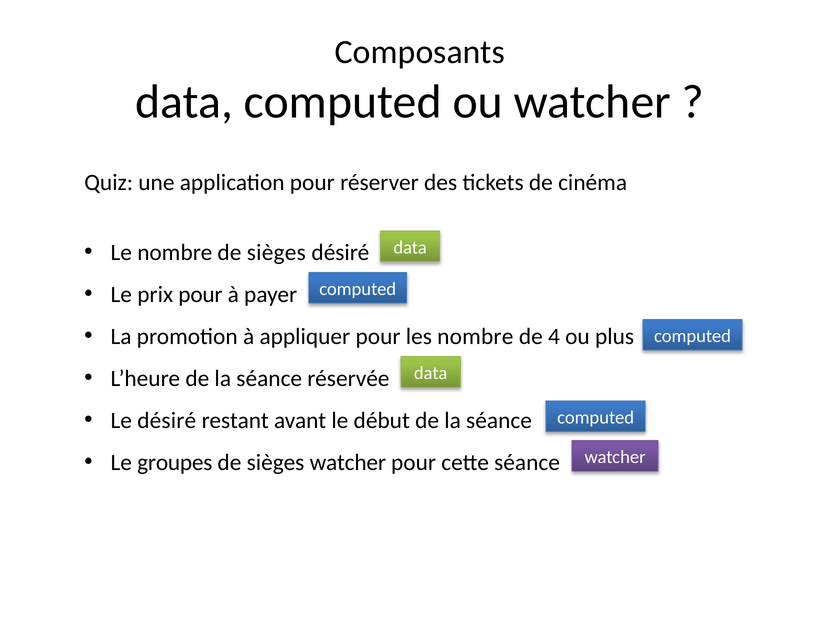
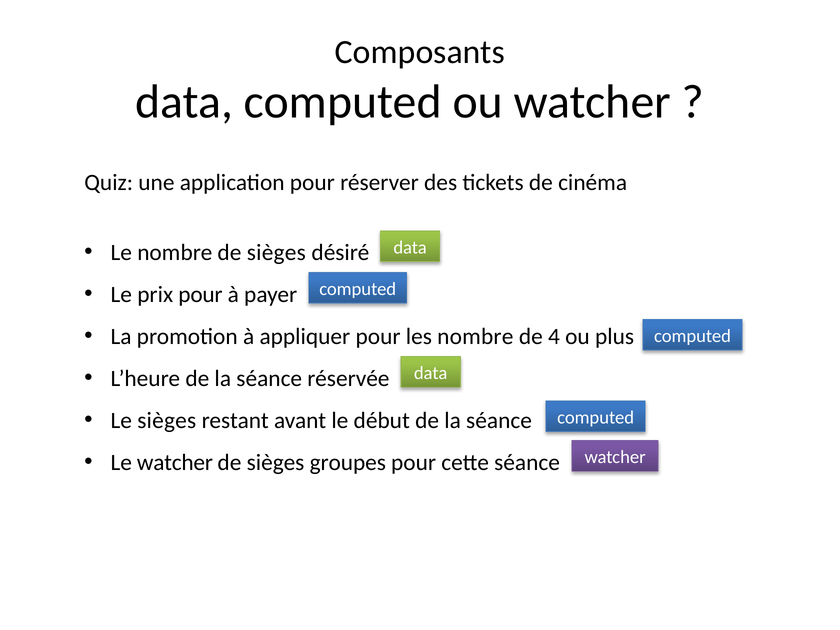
Le désiré: désiré -> sièges
Le groupes: groupes -> watcher
sièges watcher: watcher -> groupes
